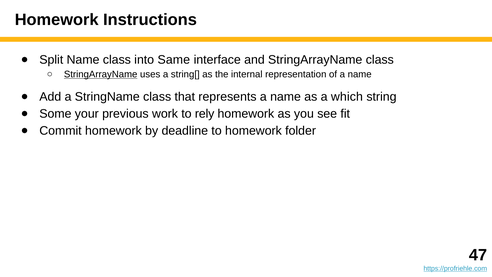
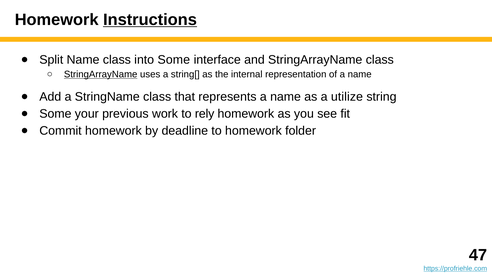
Instructions underline: none -> present
into Same: Same -> Some
which: which -> utilize
